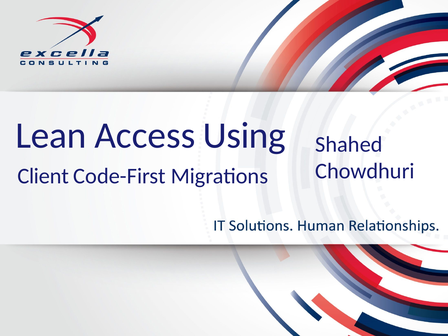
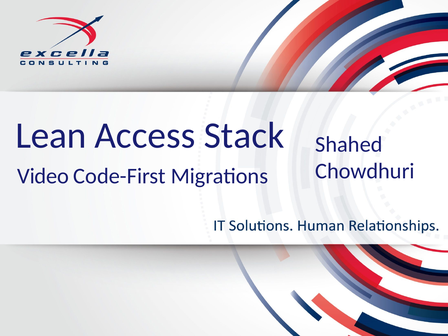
Using: Using -> Stack
Client: Client -> Video
